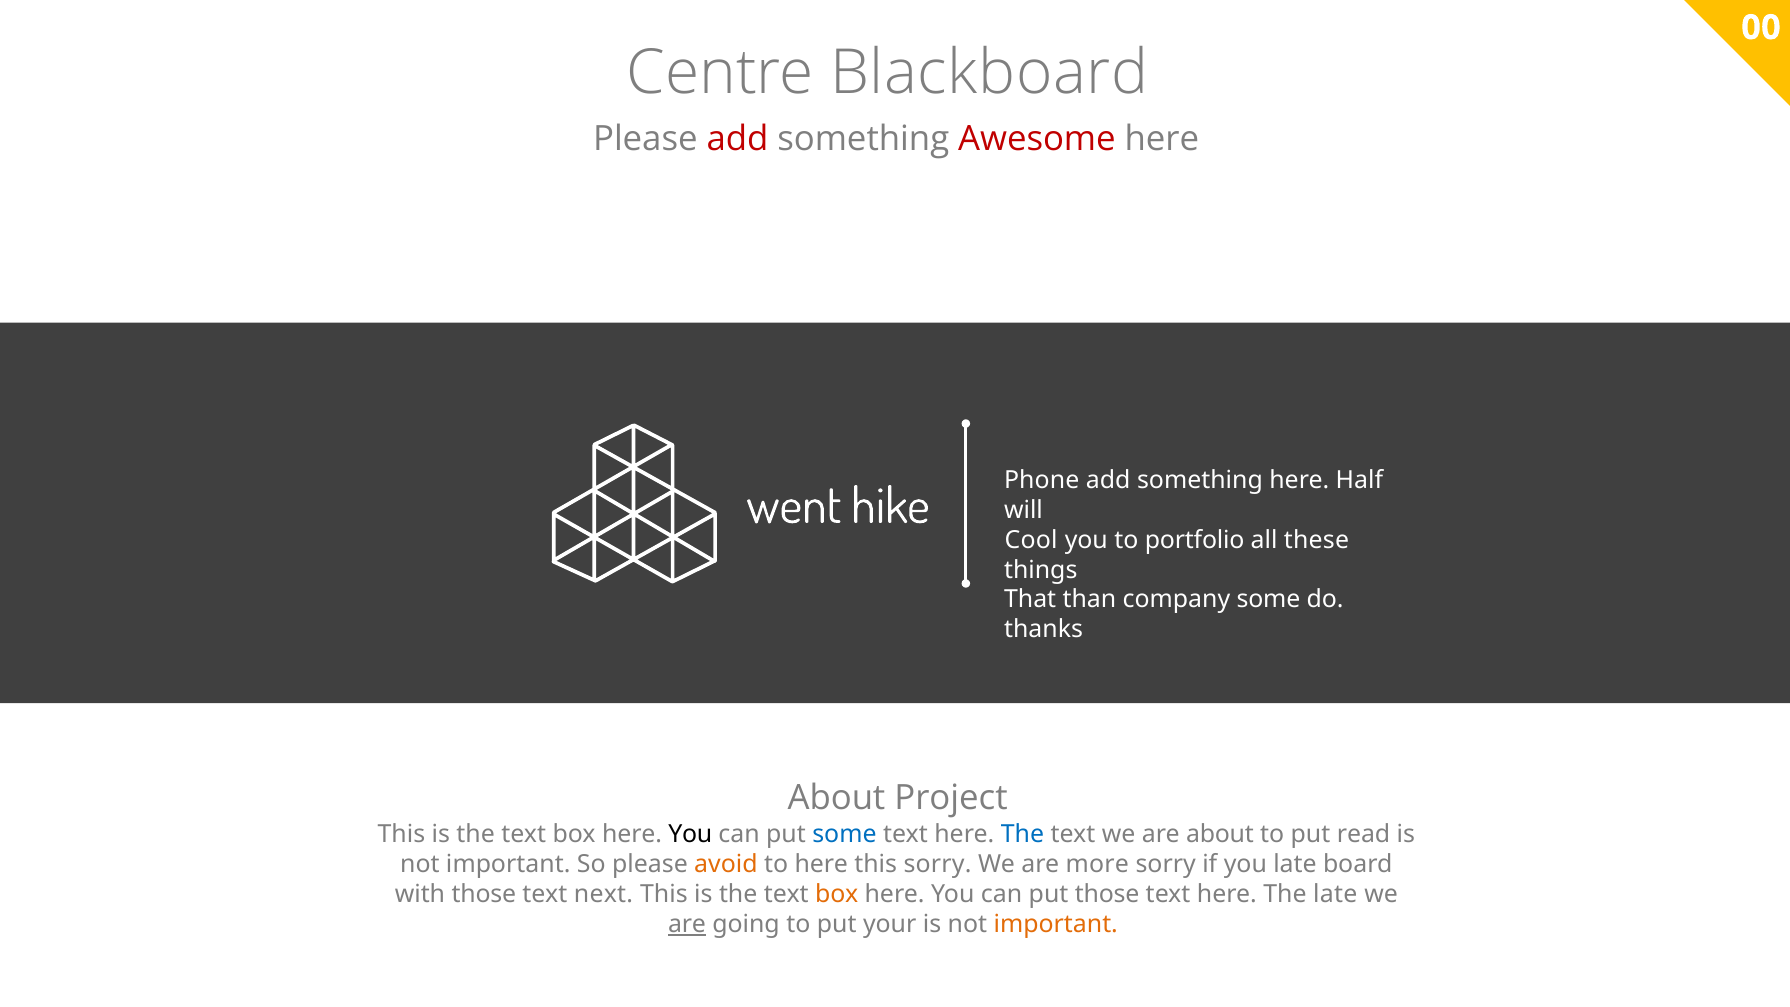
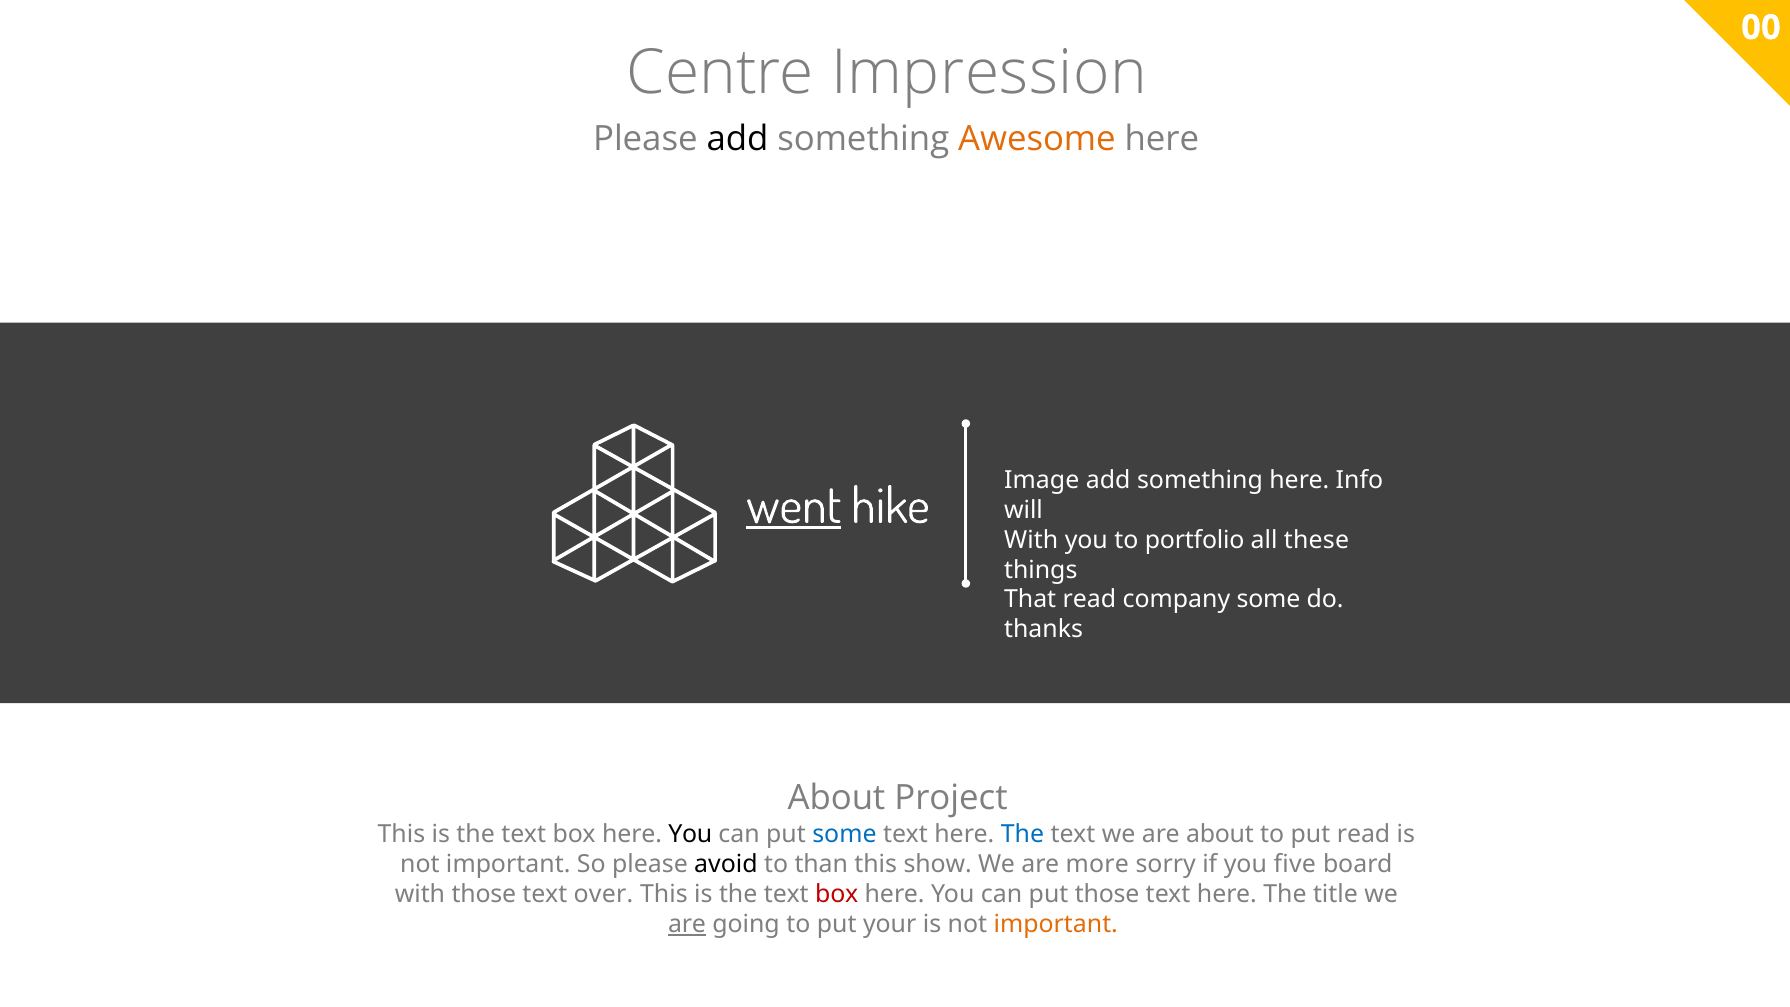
Blackboard: Blackboard -> Impression
add at (737, 139) colour: red -> black
Awesome colour: red -> orange
went underline: none -> present
Phone: Phone -> Image
Half: Half -> Info
Cool at (1031, 540): Cool -> With
That than: than -> read
avoid colour: orange -> black
to here: here -> than
this sorry: sorry -> show
you late: late -> five
next: next -> over
box at (837, 894) colour: orange -> red
The late: late -> title
